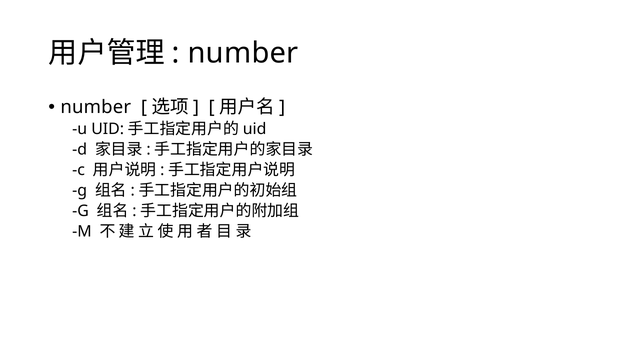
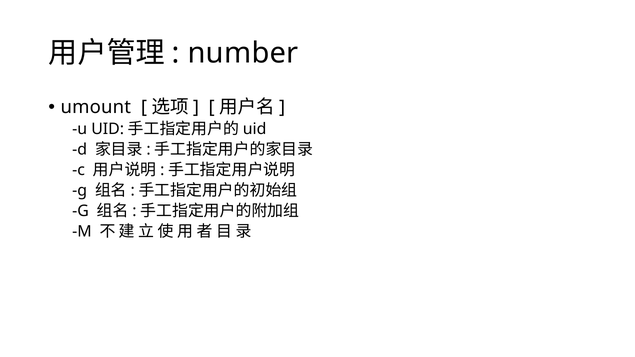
number at (96, 107): number -> umount
